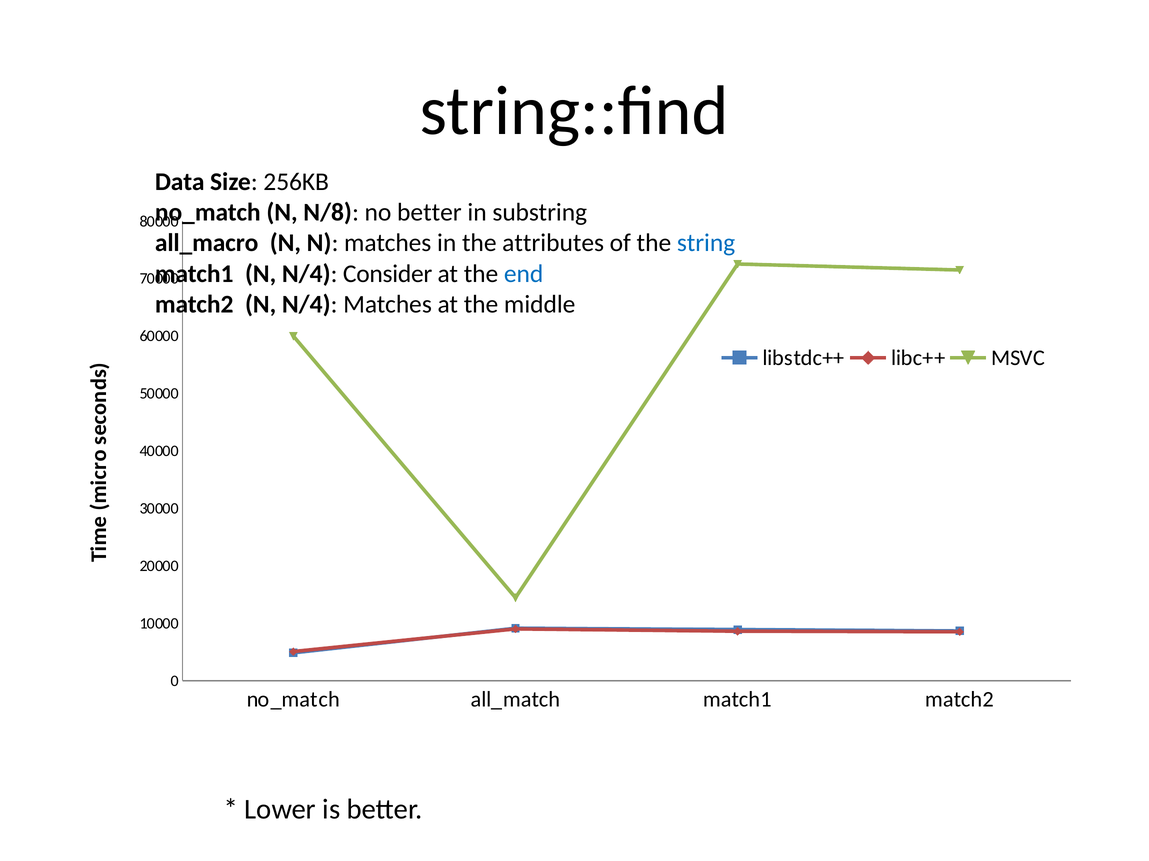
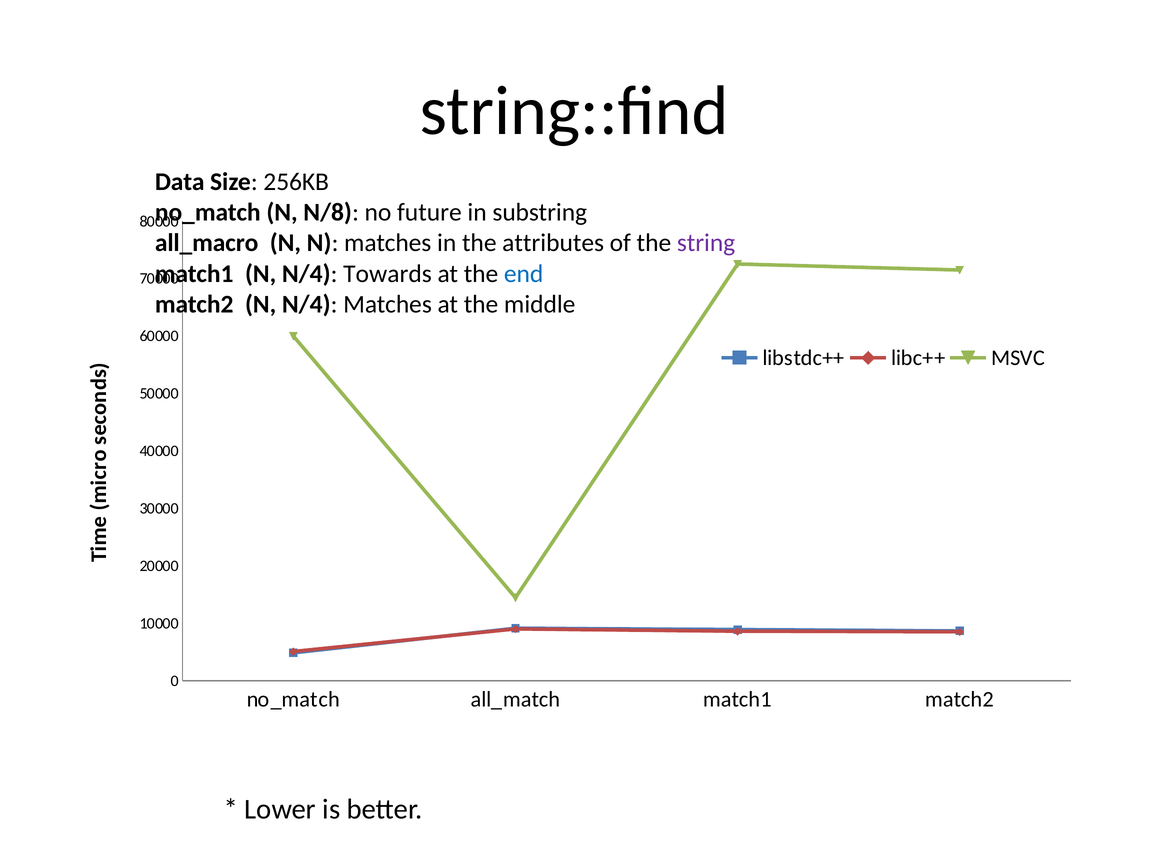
no better: better -> future
string colour: blue -> purple
Consider: Consider -> Towards
